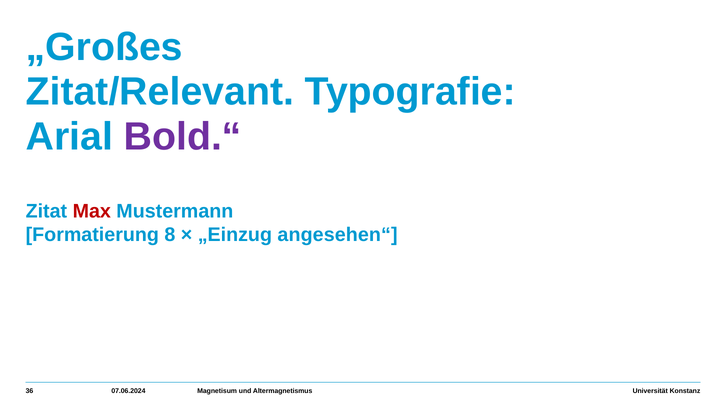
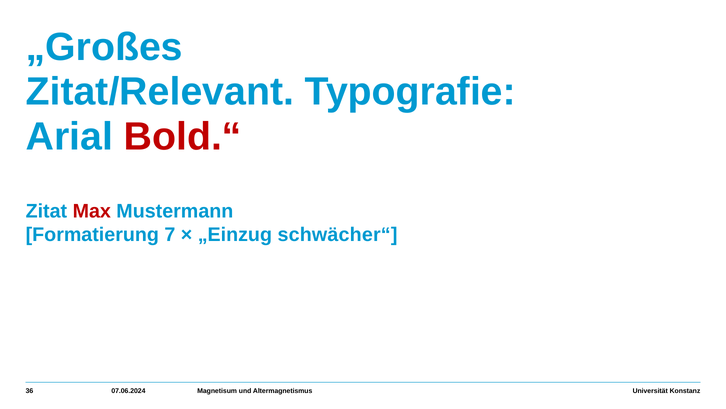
Bold.“ colour: purple -> red
8: 8 -> 7
angesehen“: angesehen“ -> schwächer“
